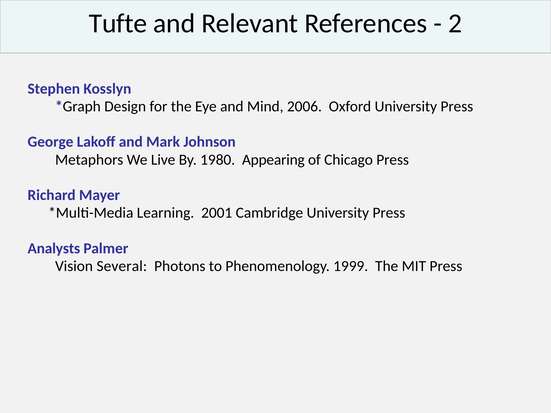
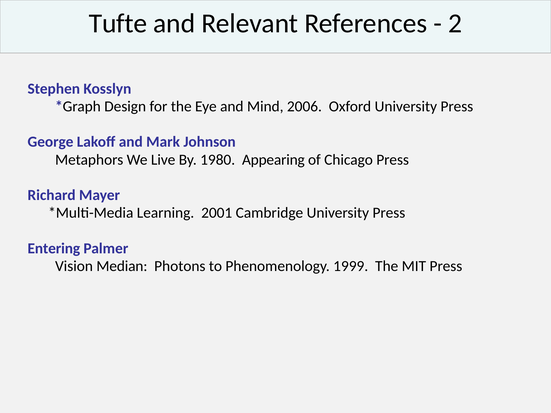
Analysts: Analysts -> Entering
Several: Several -> Median
